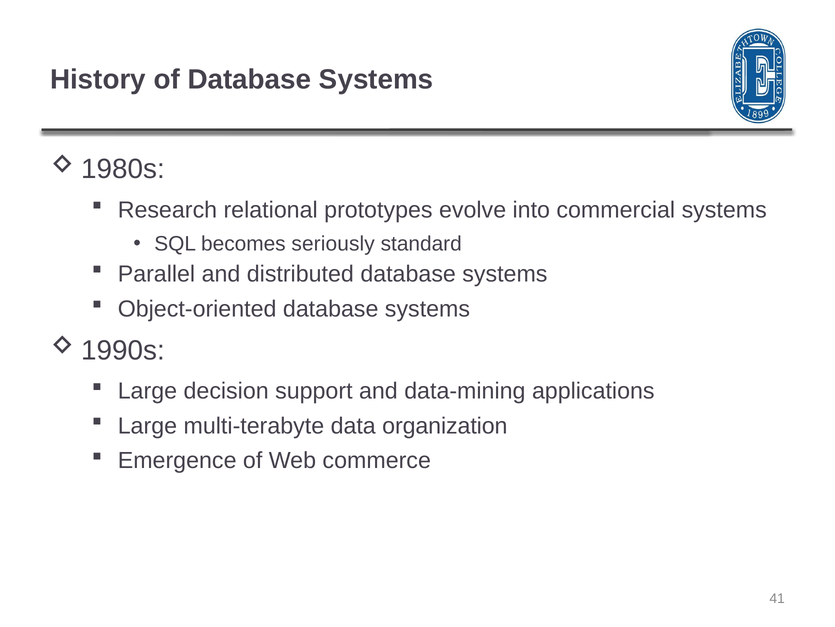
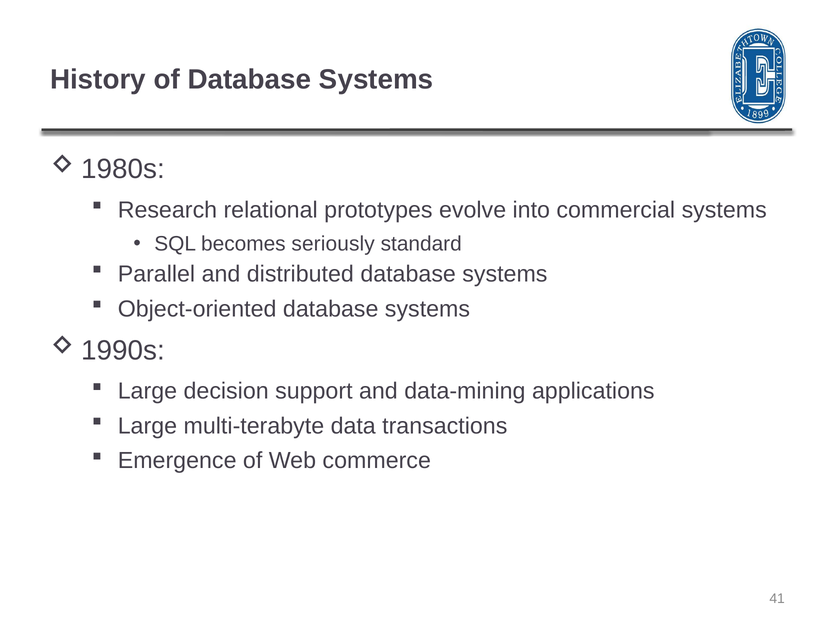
organization: organization -> transactions
